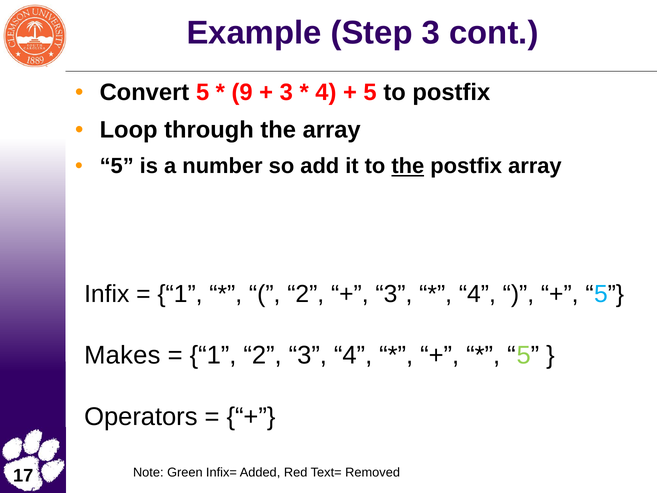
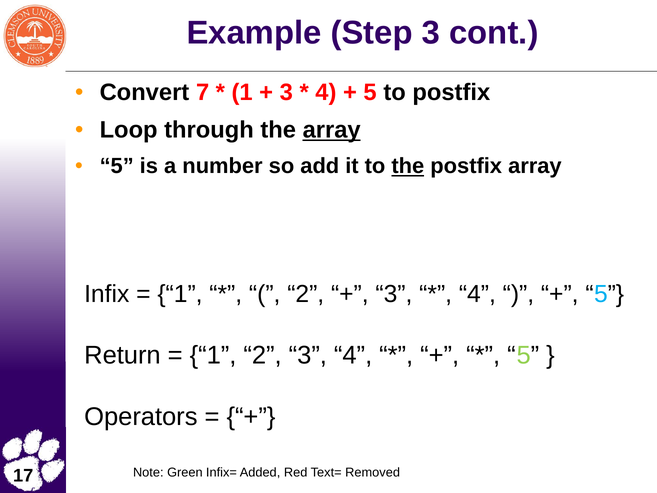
Convert 5: 5 -> 7
9 at (242, 93): 9 -> 1
array at (332, 130) underline: none -> present
Makes: Makes -> Return
